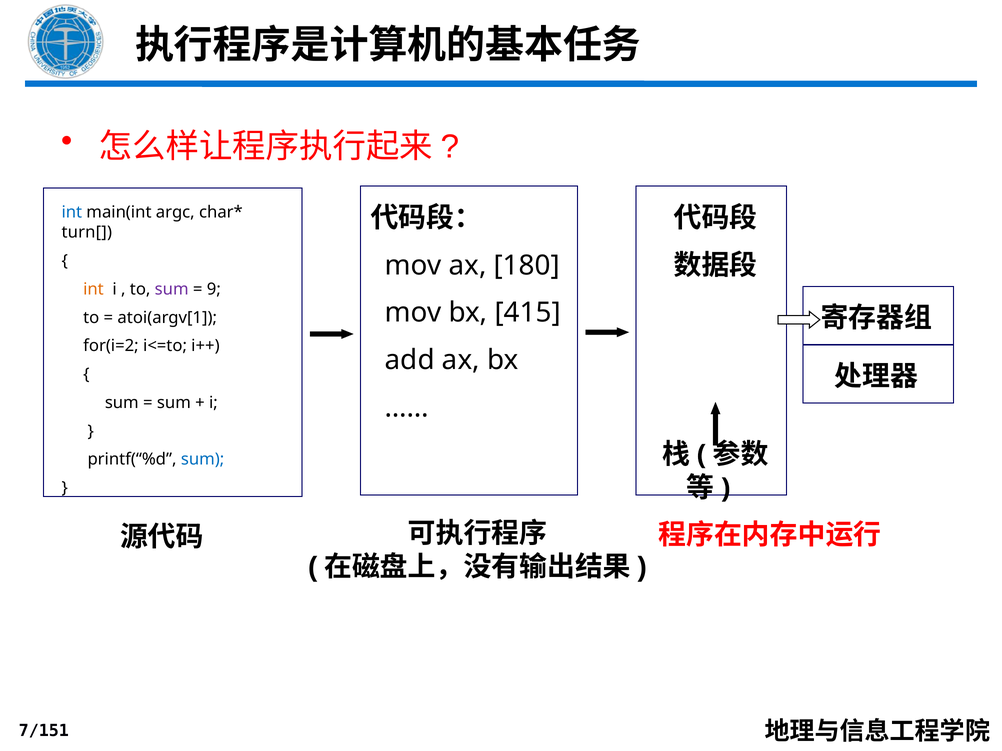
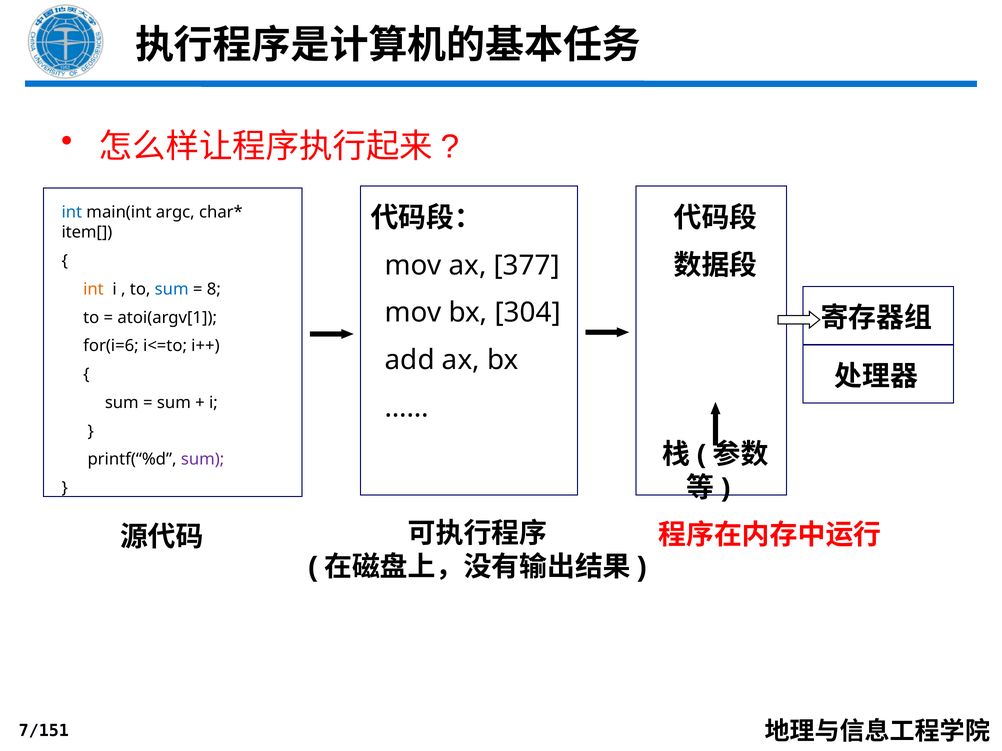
turn[: turn[ -> item[
180: 180 -> 377
sum at (172, 289) colour: purple -> blue
9: 9 -> 8
415: 415 -> 304
for(i=2: for(i=2 -> for(i=6
sum at (203, 460) colour: blue -> purple
